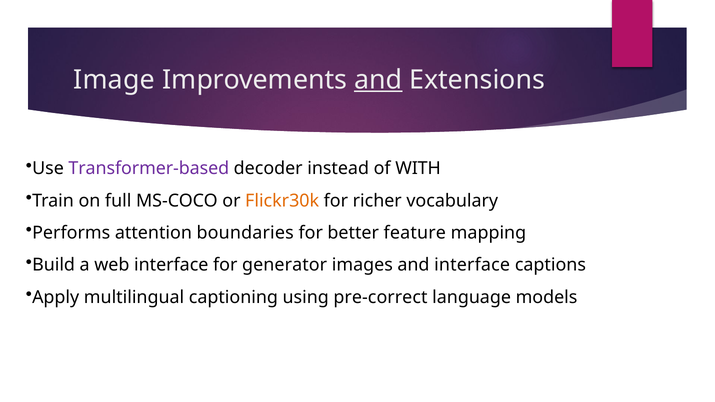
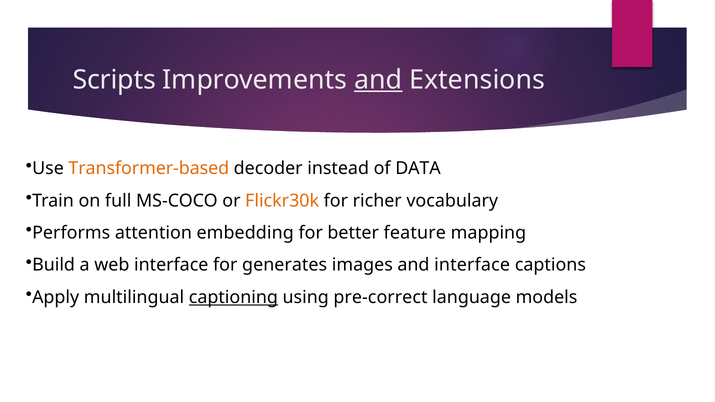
Image: Image -> Scripts
Transformer-based colour: purple -> orange
WITH: WITH -> DATA
boundaries: boundaries -> embedding
generator: generator -> generates
captioning underline: none -> present
